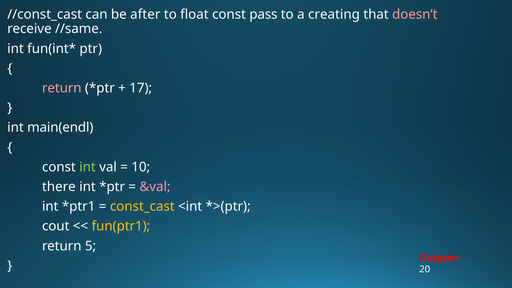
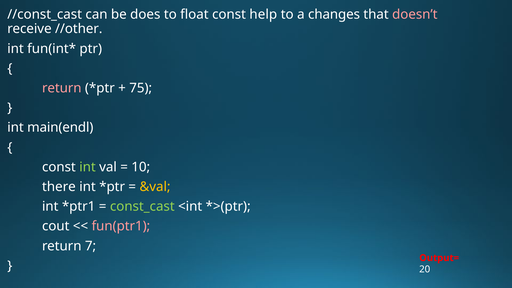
after: after -> does
pass: pass -> help
creating: creating -> changes
//same: //same -> //other
17: 17 -> 75
&val colour: pink -> yellow
const_cast colour: yellow -> light green
fun(ptr1 colour: yellow -> pink
5: 5 -> 7
